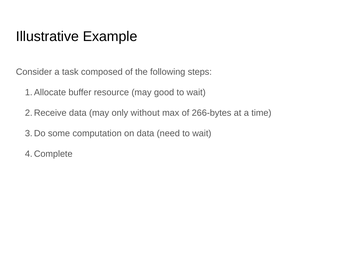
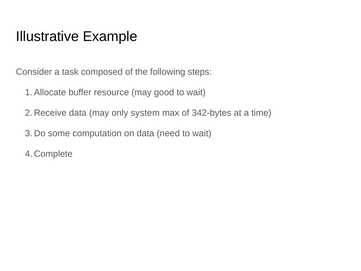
without: without -> system
266-bytes: 266-bytes -> 342-bytes
